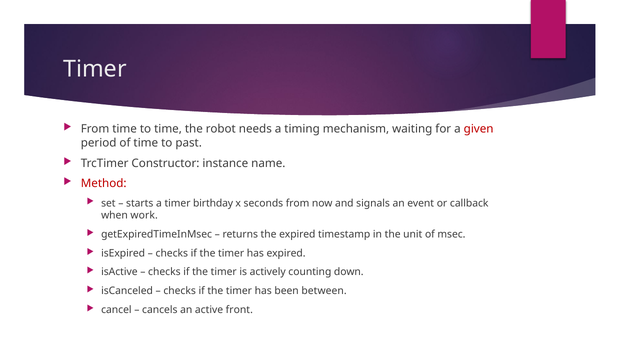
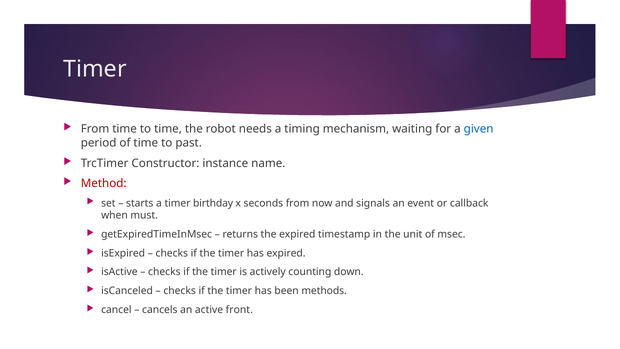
given colour: red -> blue
work: work -> must
between: between -> methods
